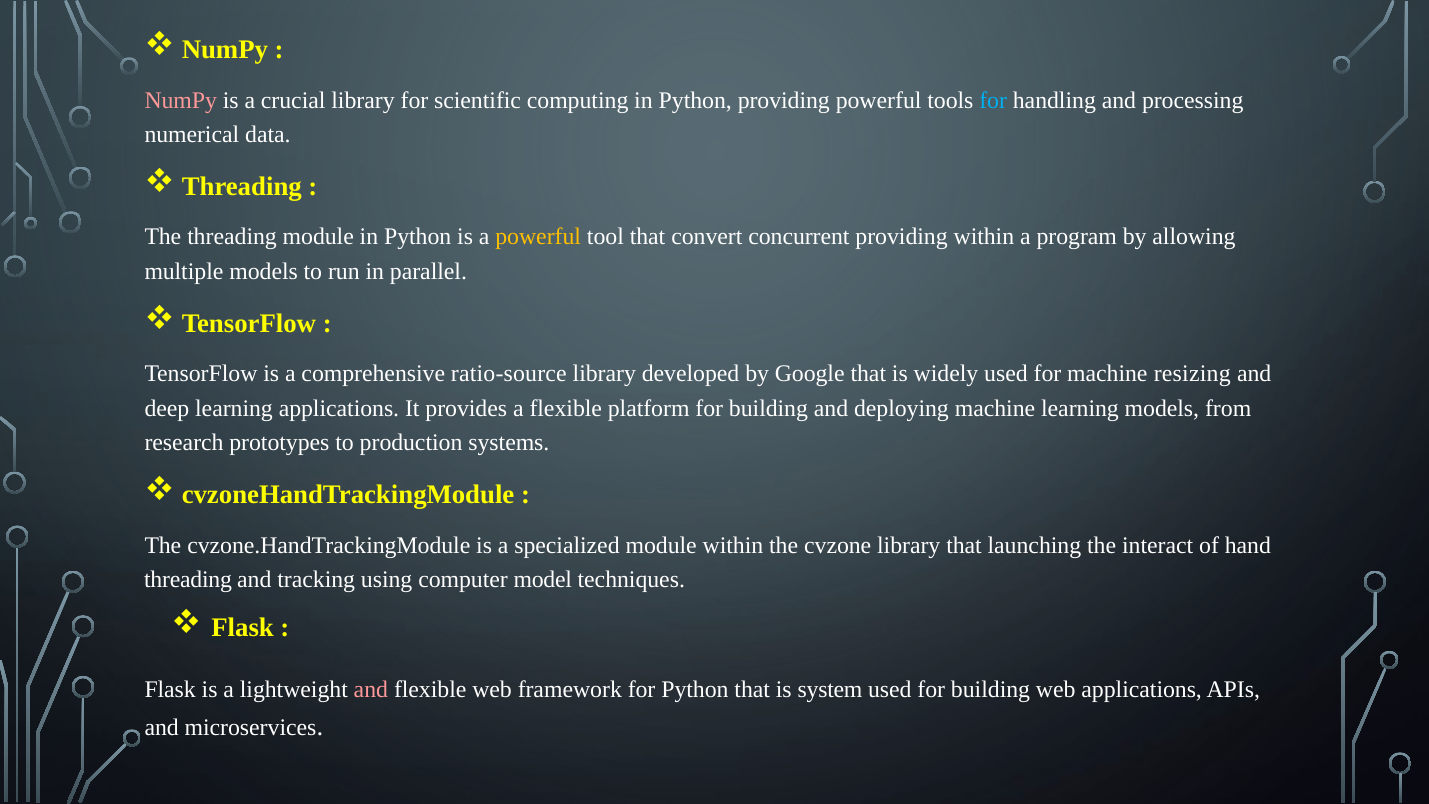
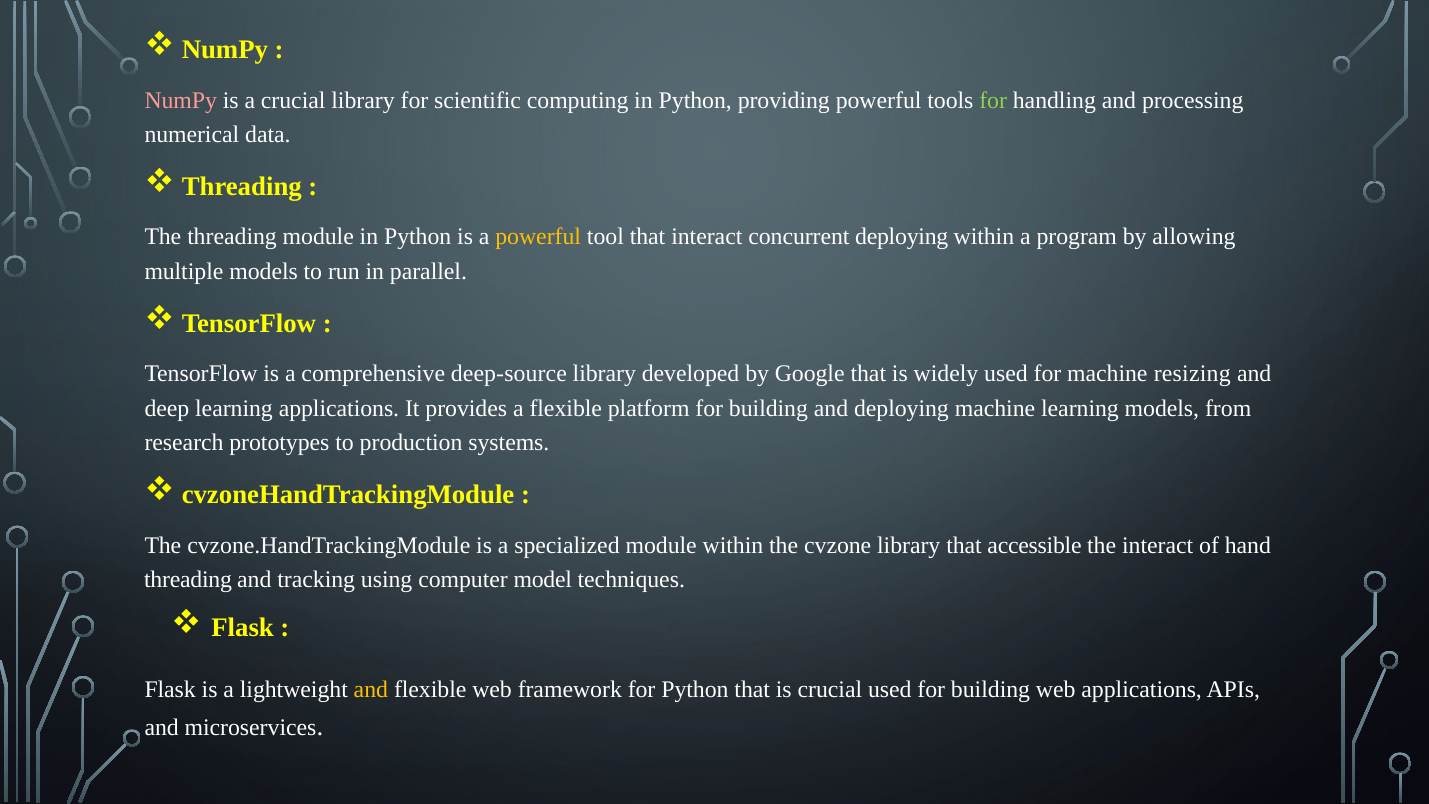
for at (993, 100) colour: light blue -> light green
that convert: convert -> interact
concurrent providing: providing -> deploying
ratio-source: ratio-source -> deep-source
launching: launching -> accessible
and at (371, 690) colour: pink -> yellow
is system: system -> crucial
